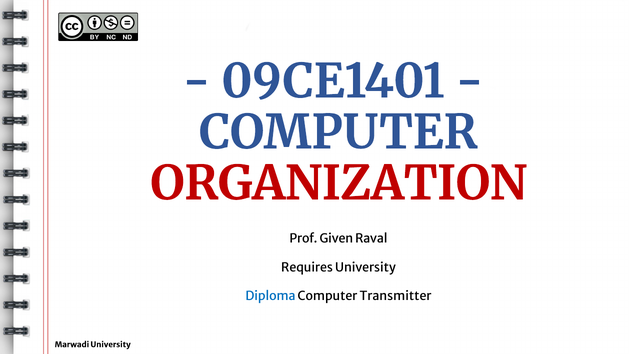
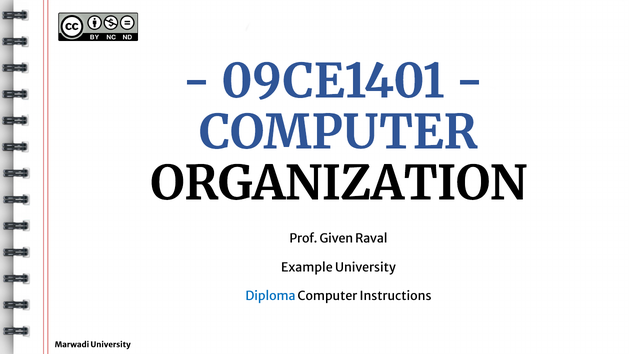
ORGANIZATION colour: red -> black
Requires: Requires -> Example
Transmitter: Transmitter -> Instructions
